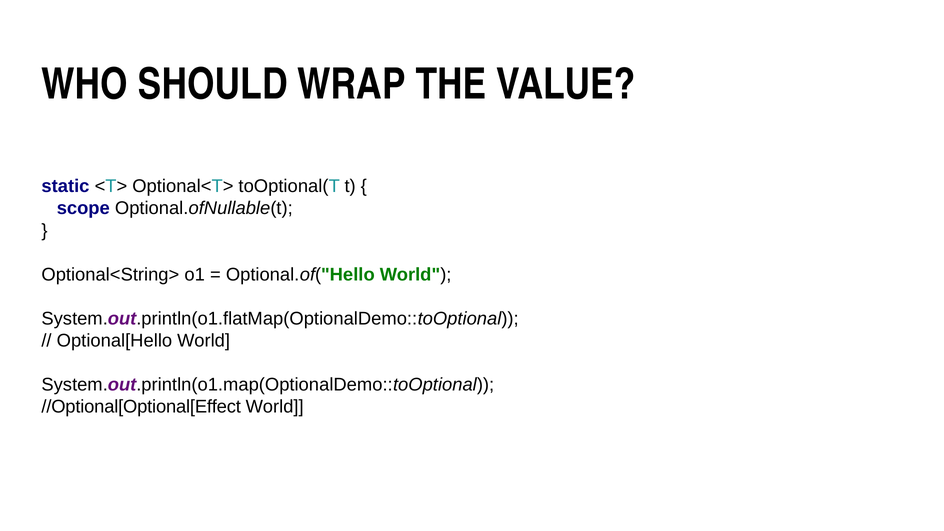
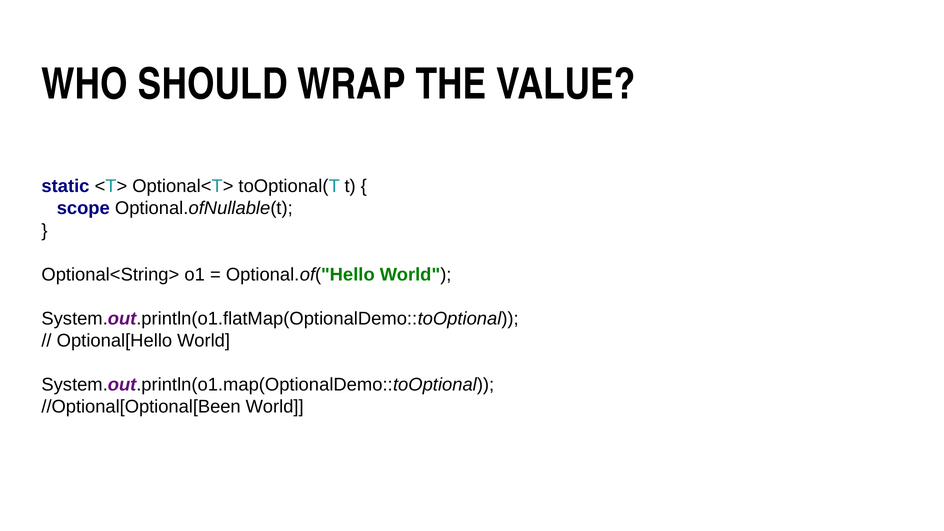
//Optional[Optional[Effect: //Optional[Optional[Effect -> //Optional[Optional[Been
